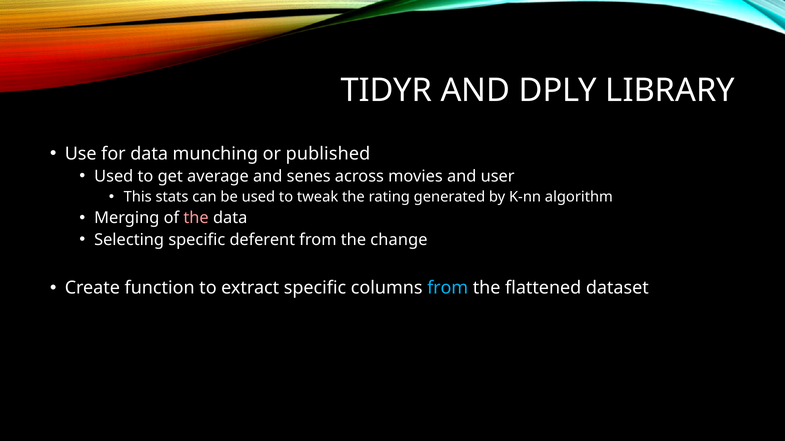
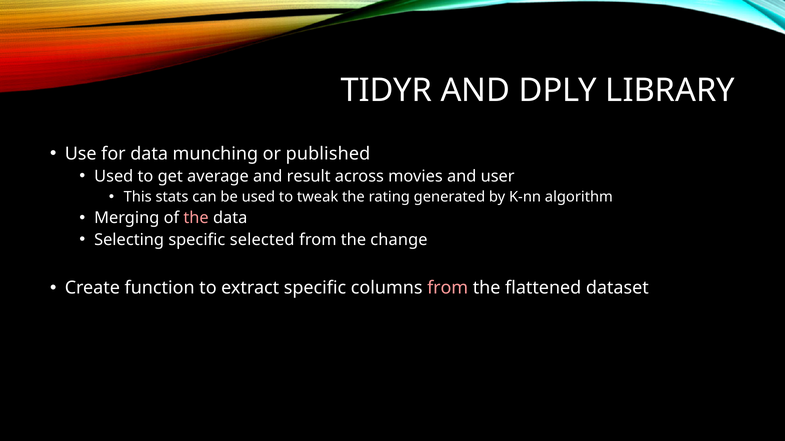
senes: senes -> result
deferent: deferent -> selected
from at (448, 288) colour: light blue -> pink
